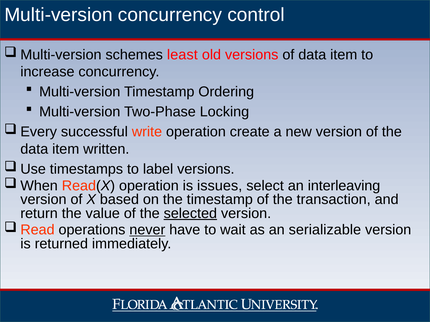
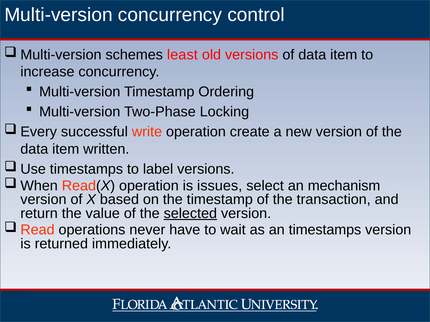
interleaving: interleaving -> mechanism
never underline: present -> none
an serializable: serializable -> timestamps
